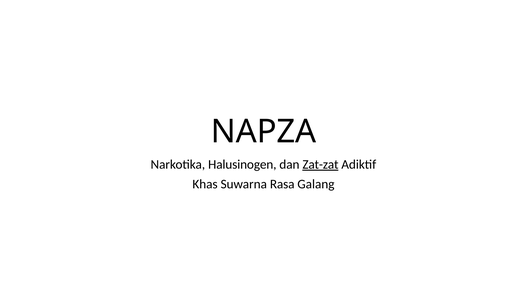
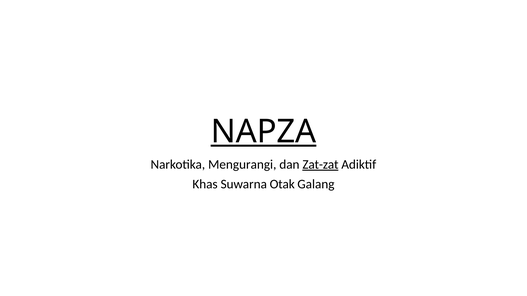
NAPZA underline: none -> present
Halusinogen: Halusinogen -> Mengurangi
Rasa: Rasa -> Otak
